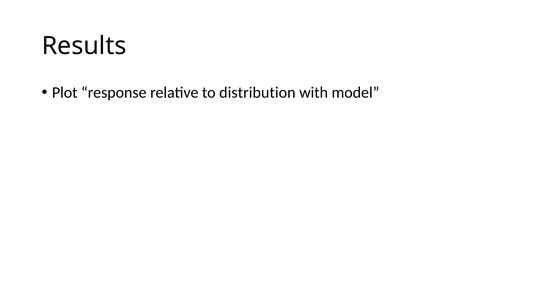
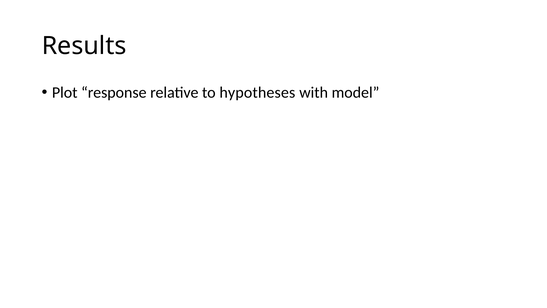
distribution: distribution -> hypotheses
